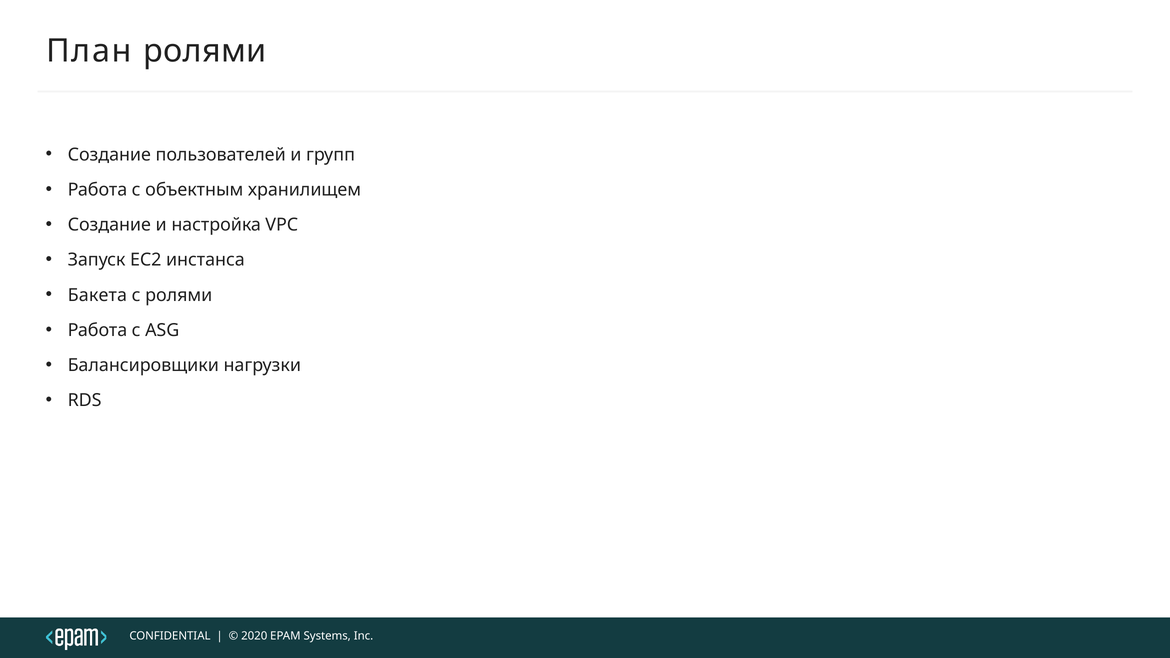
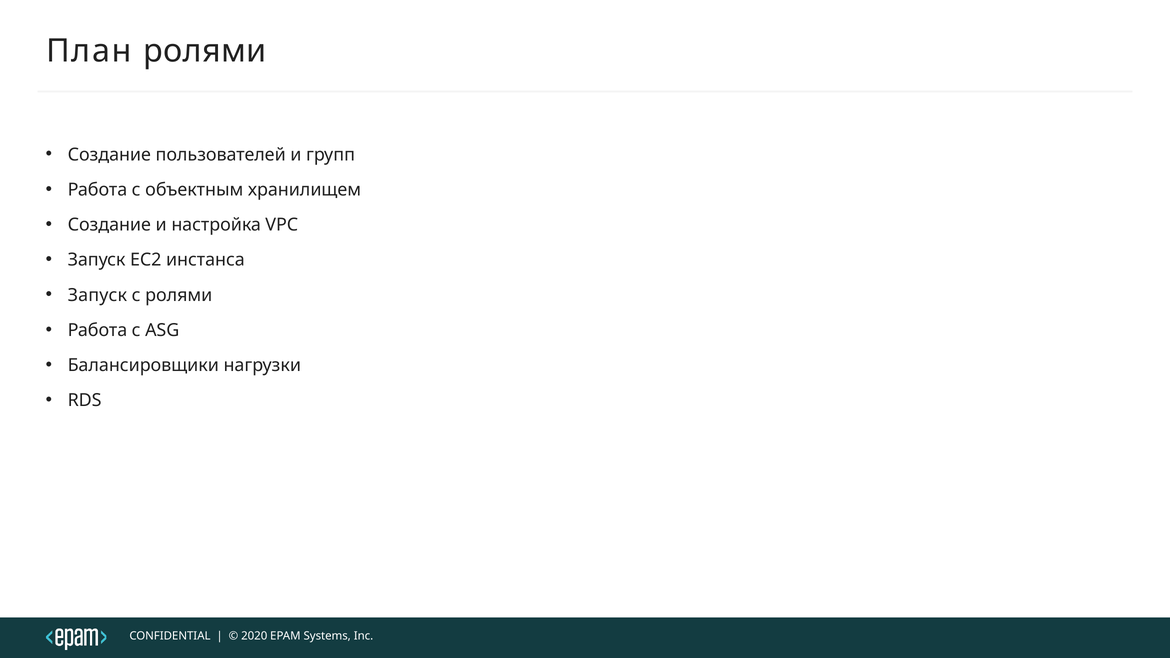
Бакета at (97, 295): Бакета -> Запуск
